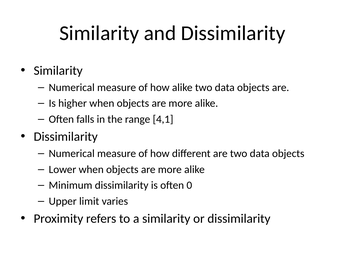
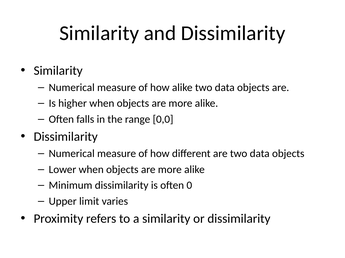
4,1: 4,1 -> 0,0
